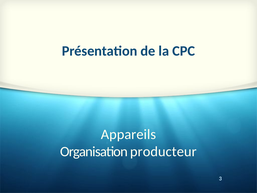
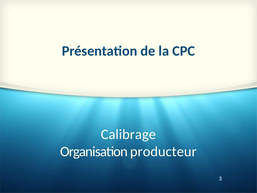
Appareils: Appareils -> Calibrage
